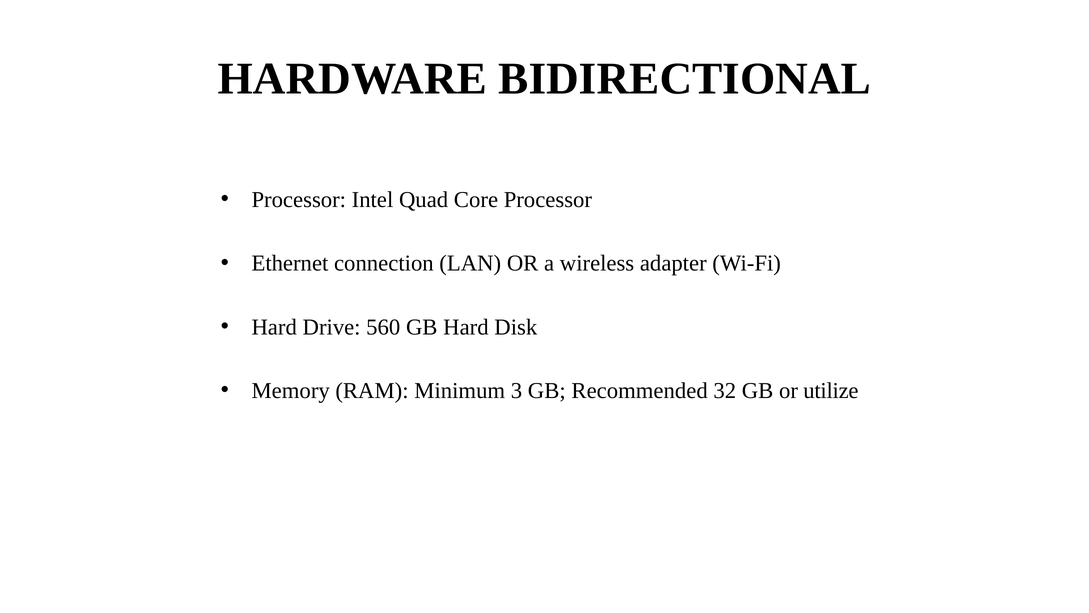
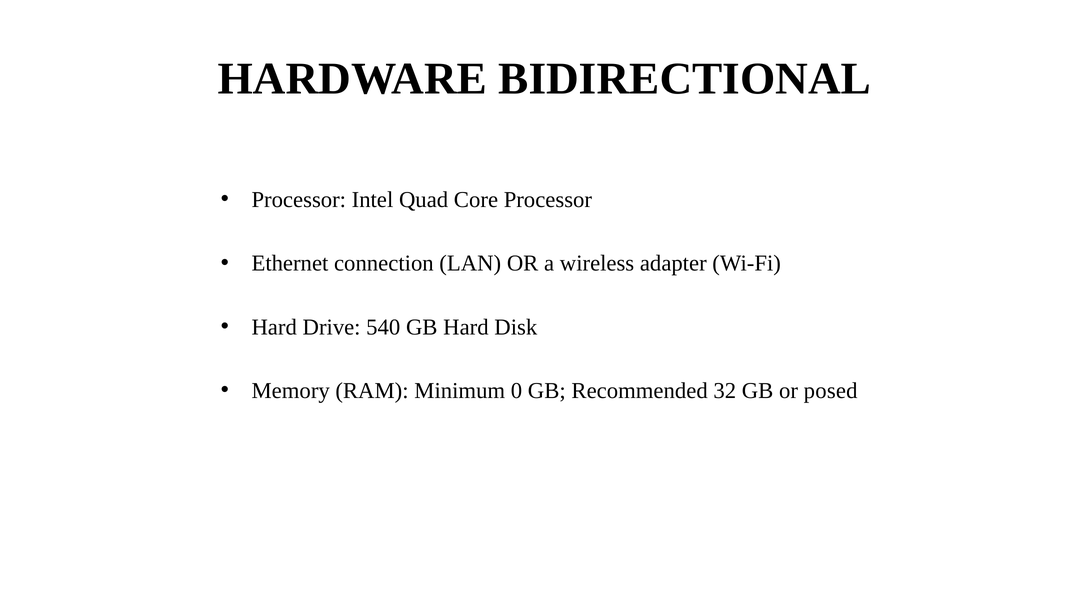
560: 560 -> 540
3: 3 -> 0
utilize: utilize -> posed
